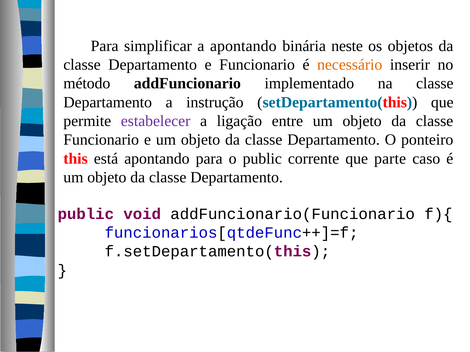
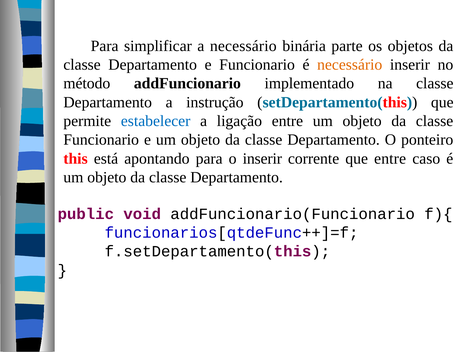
a apontando: apontando -> necessário
neste: neste -> parte
estabelecer colour: purple -> blue
o public: public -> inserir
que parte: parte -> entre
